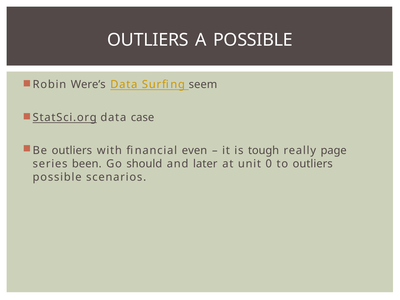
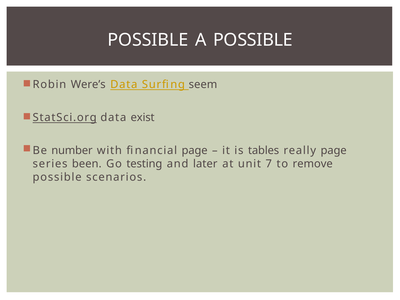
OUTLIERS at (148, 40): OUTLIERS -> POSSIBLE
case: case -> exist
Be outliers: outliers -> number
financial even: even -> page
tough: tough -> tables
should: should -> testing
0: 0 -> 7
to outliers: outliers -> remove
